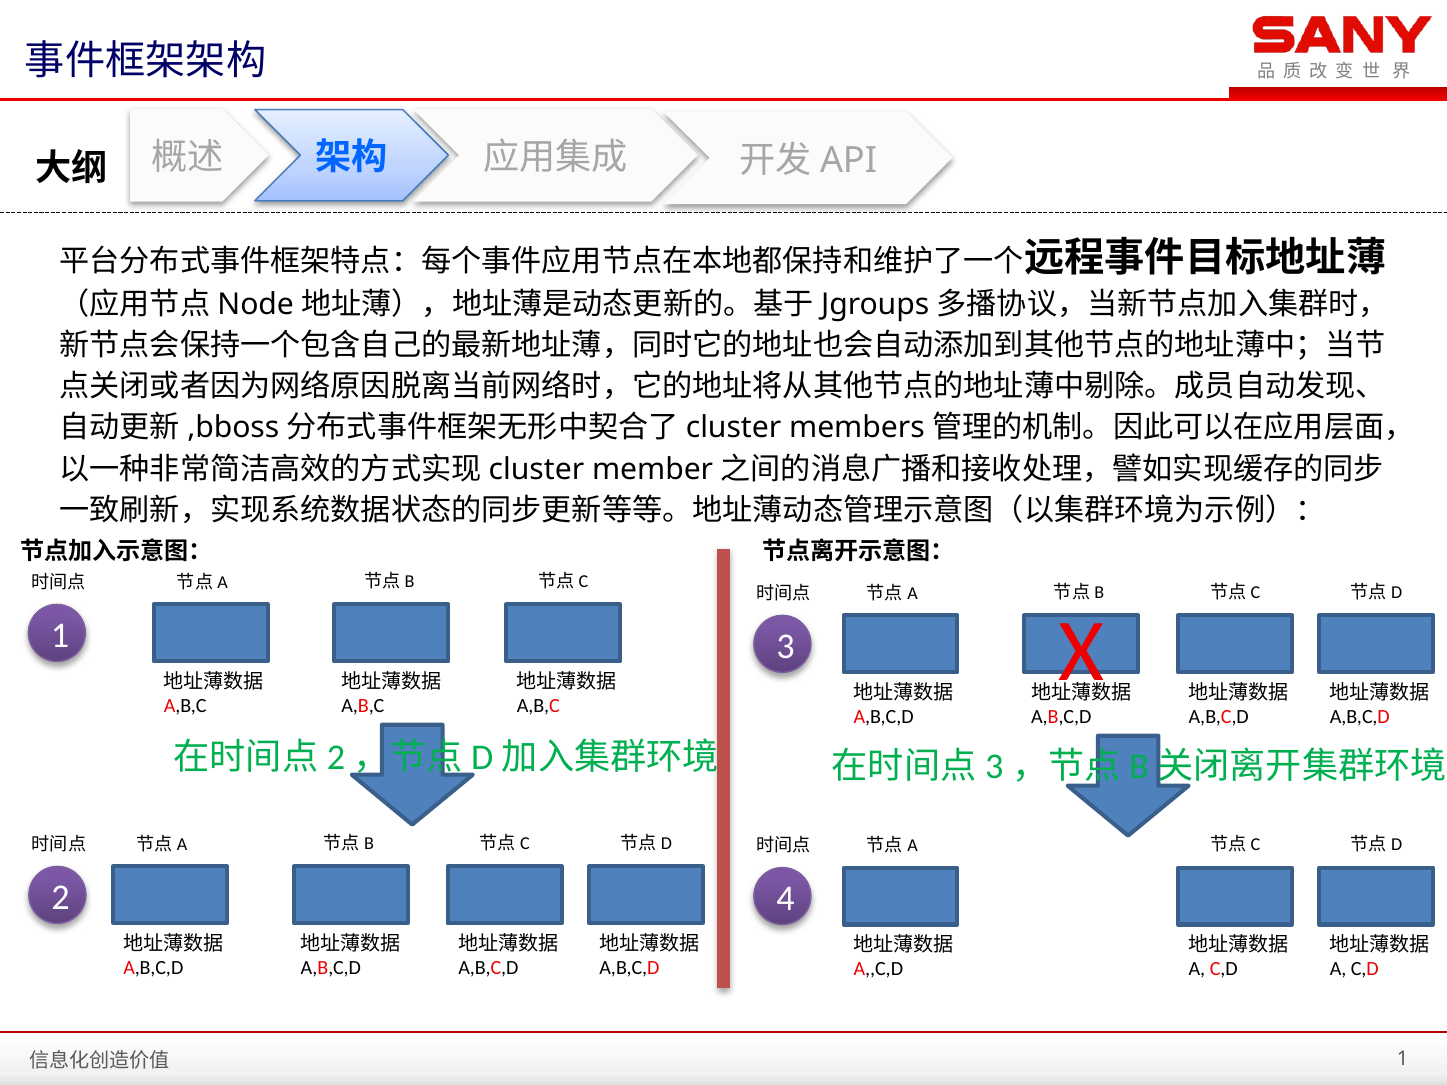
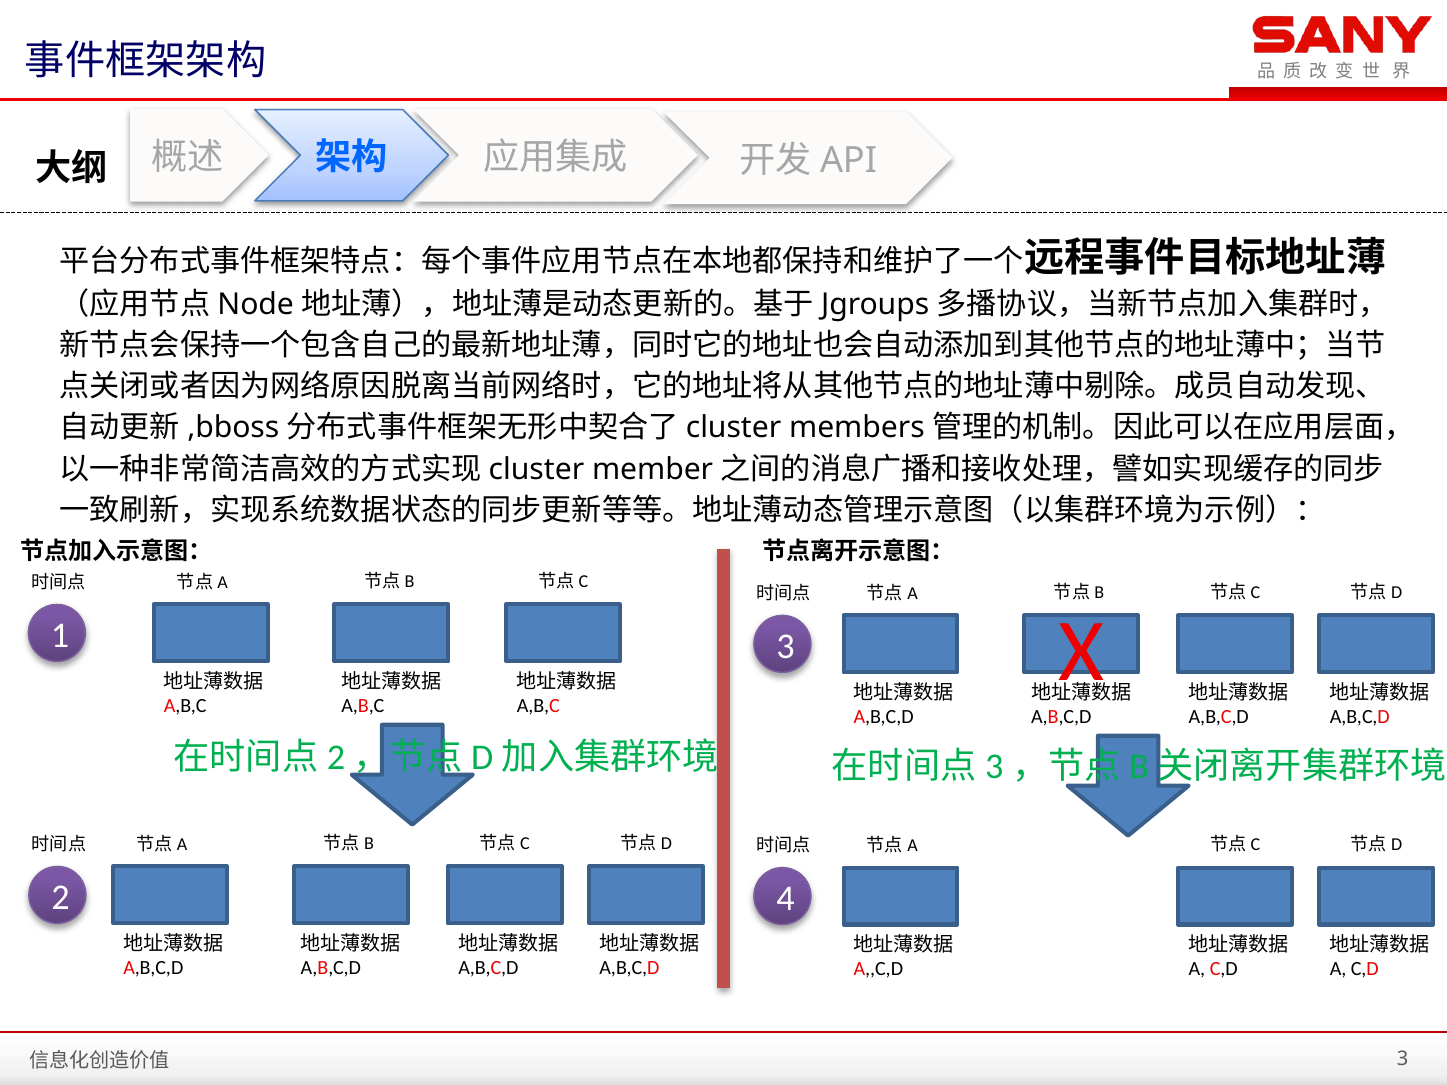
1 at (1403, 1060): 1 -> 3
